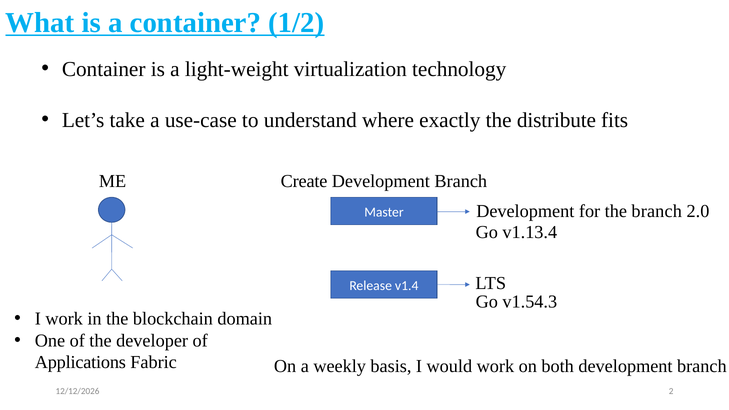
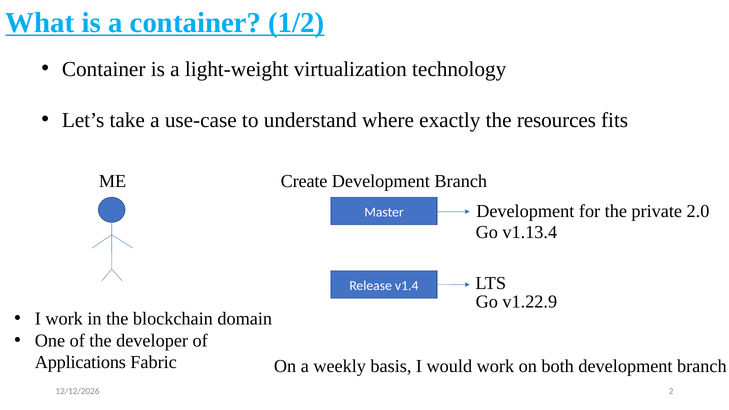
distribute: distribute -> resources
the branch: branch -> private
v1.54.3: v1.54.3 -> v1.22.9
